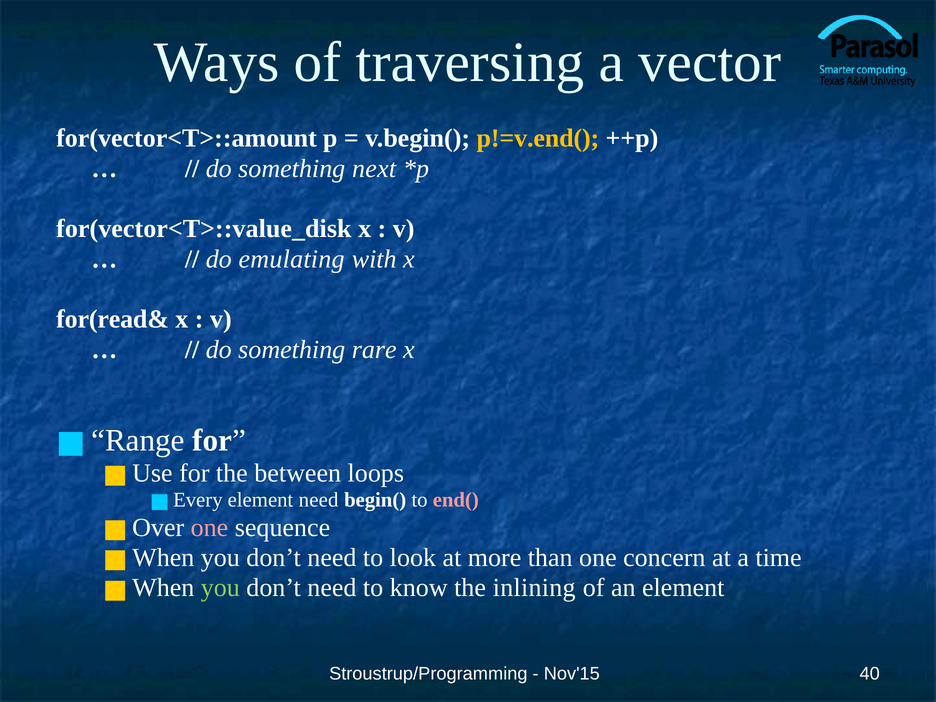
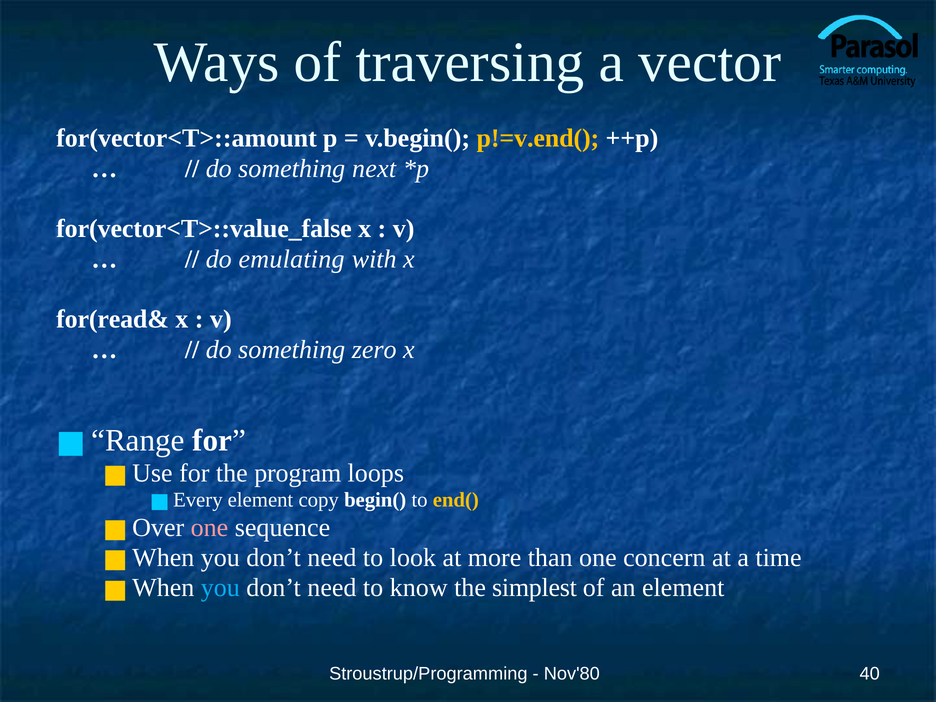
for(vector<T>::value_disk: for(vector<T>::value_disk -> for(vector<T>::value_false
rare: rare -> zero
between: between -> program
element need: need -> copy
end( colour: pink -> yellow
you at (220, 588) colour: light green -> light blue
inlining: inlining -> simplest
Nov'15: Nov'15 -> Nov'80
